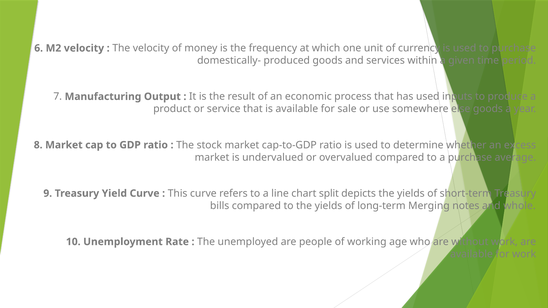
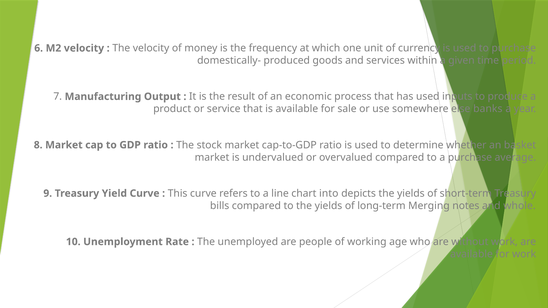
else goods: goods -> banks
excess: excess -> basket
split: split -> into
